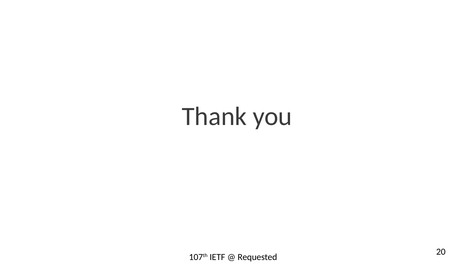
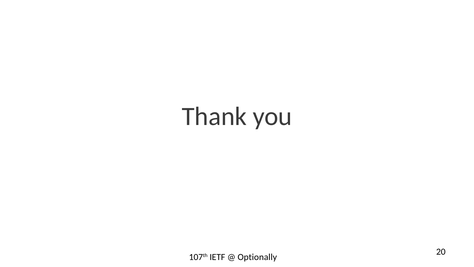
Requested: Requested -> Optionally
